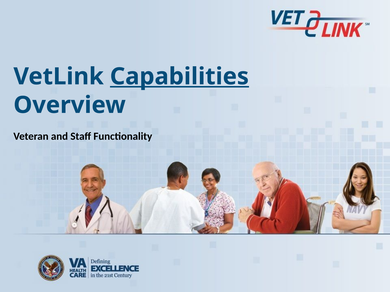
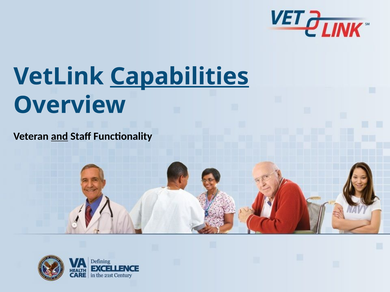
and underline: none -> present
